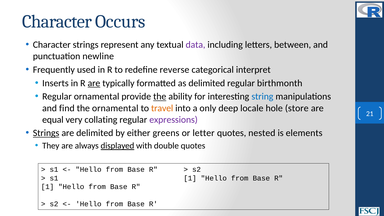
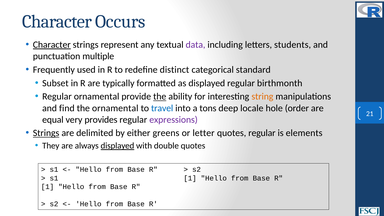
Character at (52, 45) underline: none -> present
between: between -> students
newline: newline -> multiple
reverse: reverse -> distinct
interpret: interpret -> standard
Inserts: Inserts -> Subset
are at (94, 83) underline: present -> none
as delimited: delimited -> displayed
string colour: blue -> orange
travel colour: orange -> blue
only: only -> tons
store: store -> order
collating: collating -> provides
quotes nested: nested -> regular
